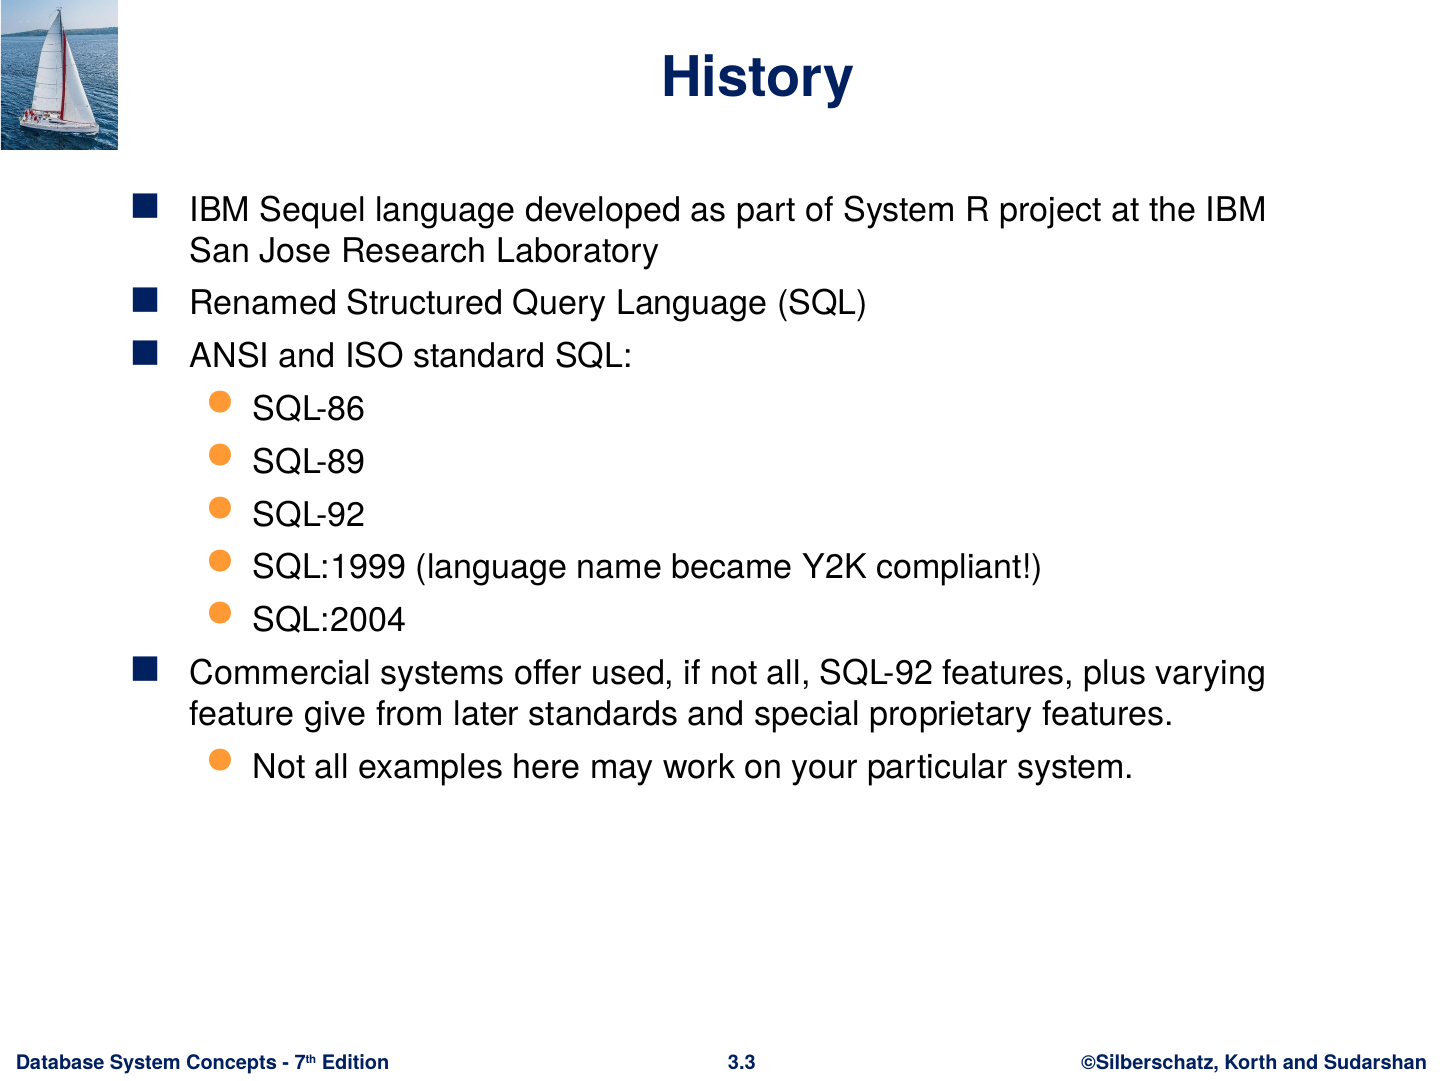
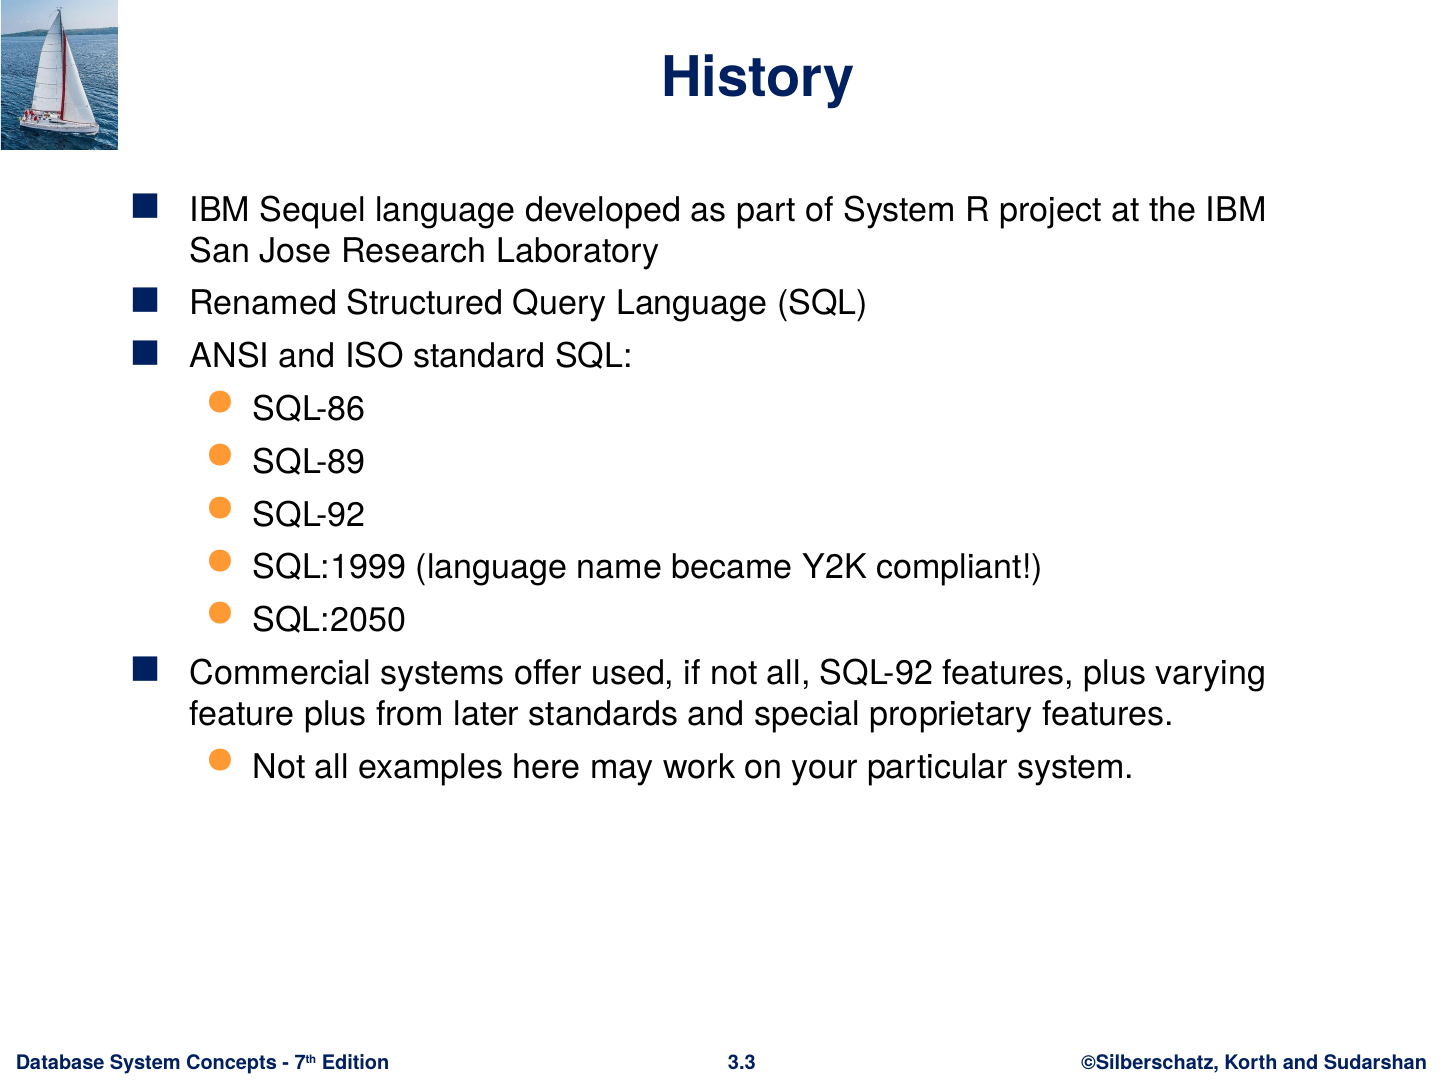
SQL:2004: SQL:2004 -> SQL:2050
feature give: give -> plus
